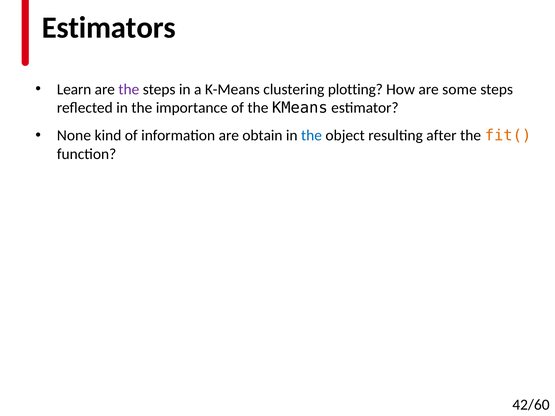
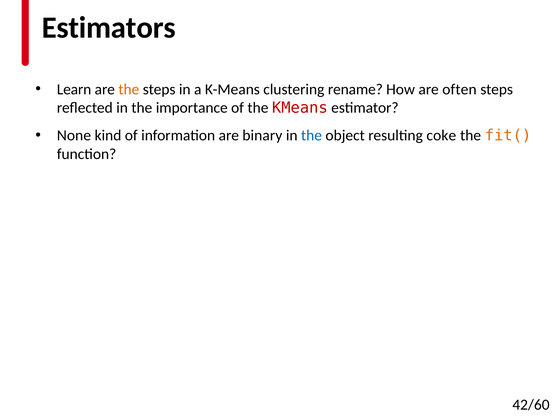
the at (129, 89) colour: purple -> orange
plotting: plotting -> rename
some: some -> often
KMeans colour: black -> red
obtain: obtain -> binary
after: after -> coke
